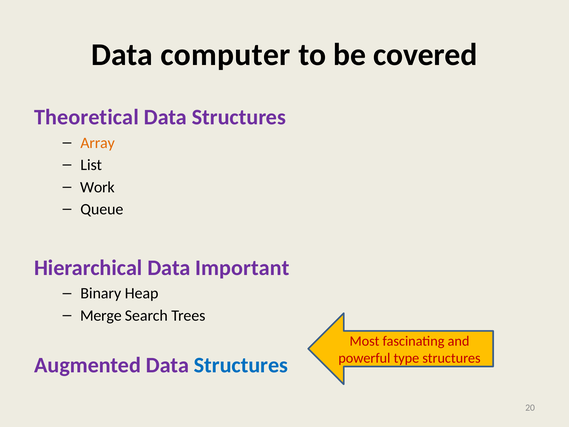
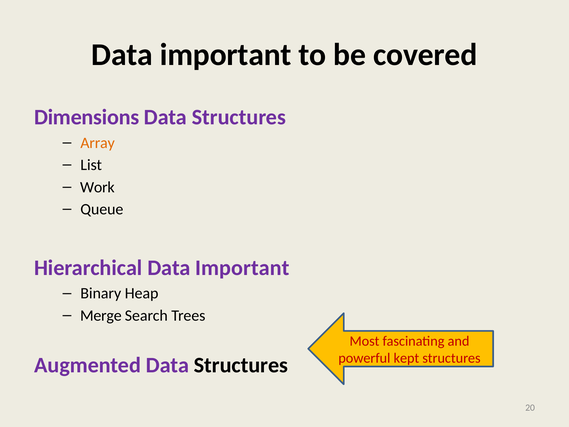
computer at (225, 55): computer -> important
Theoretical: Theoretical -> Dimensions
type: type -> kept
Structures at (241, 365) colour: blue -> black
